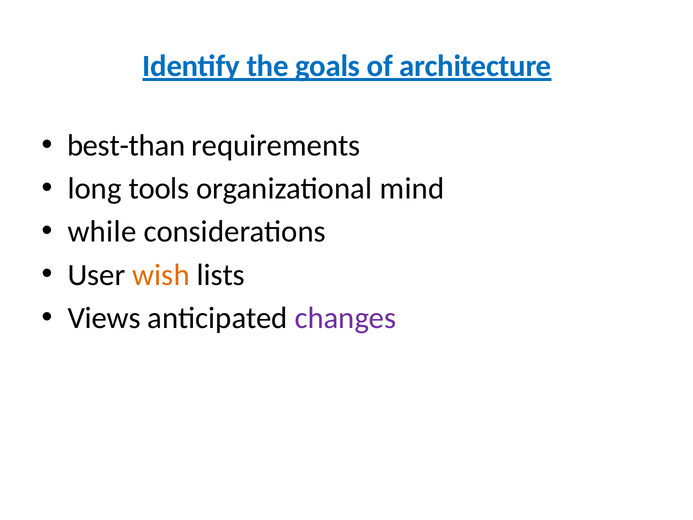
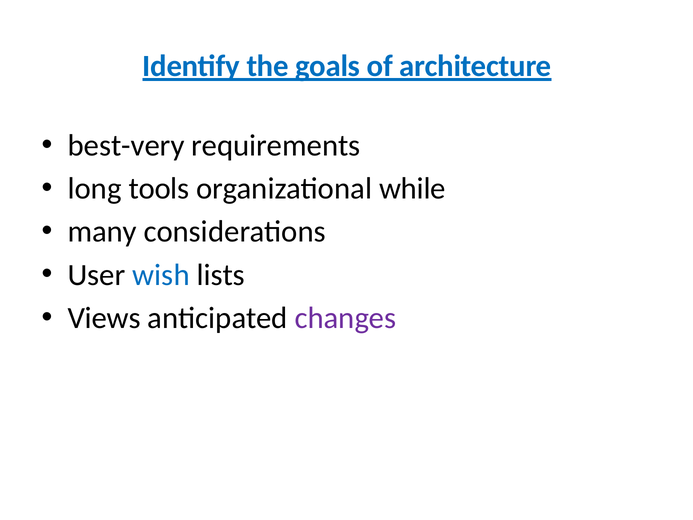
best-than: best-than -> best-very
mind: mind -> while
while: while -> many
wish colour: orange -> blue
